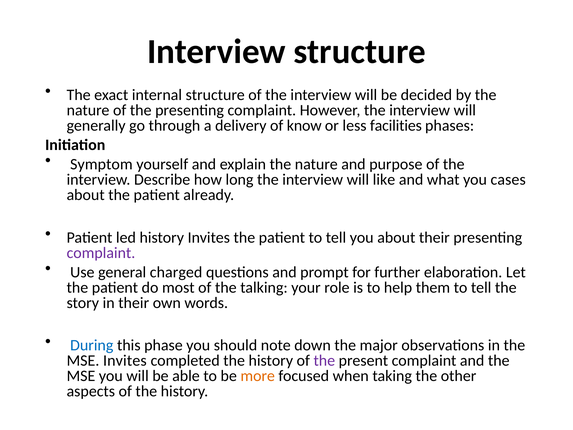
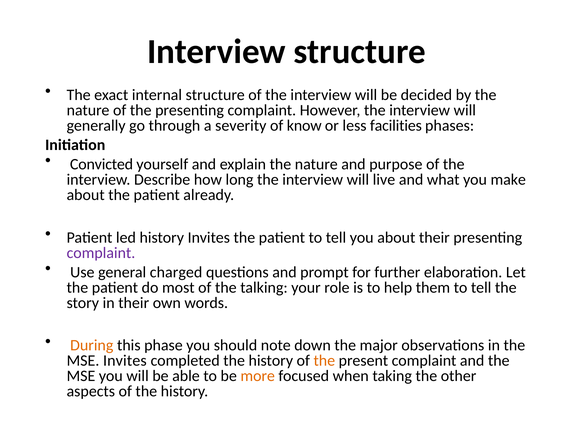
delivery: delivery -> severity
Symptom: Symptom -> Convicted
like: like -> live
cases: cases -> make
During colour: blue -> orange
the at (324, 360) colour: purple -> orange
